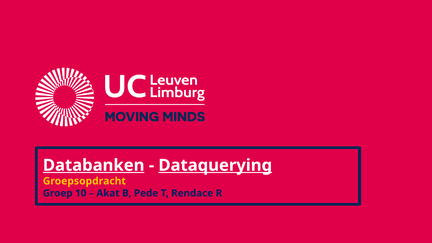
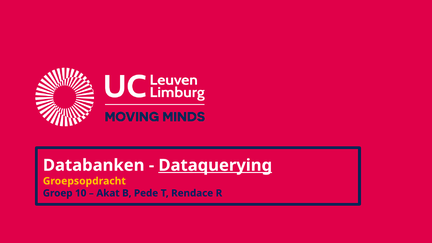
Databanken underline: present -> none
